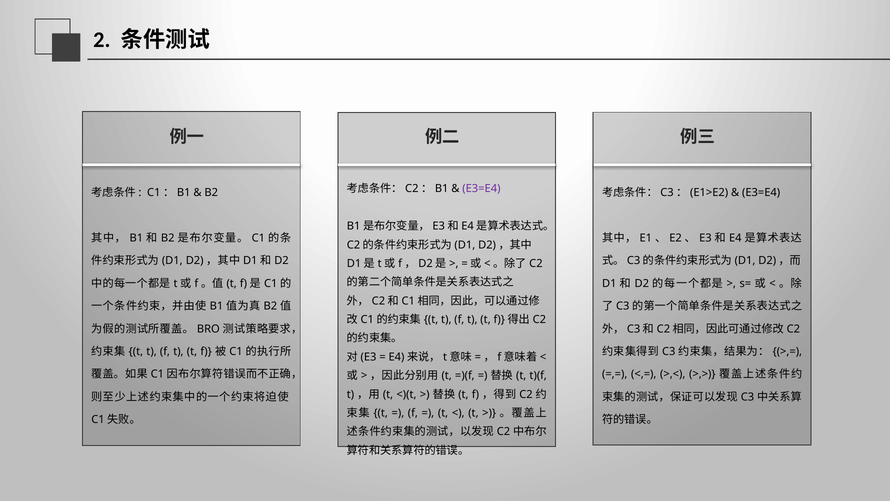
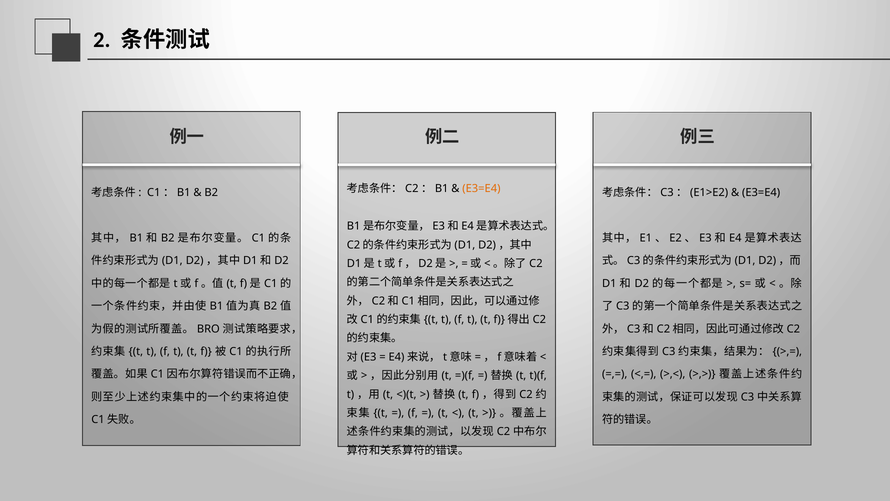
E3=E4 at (481, 189) colour: purple -> orange
